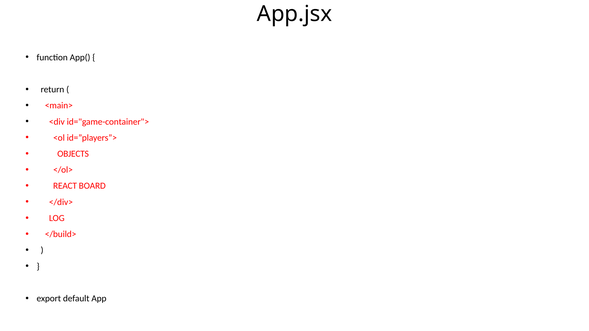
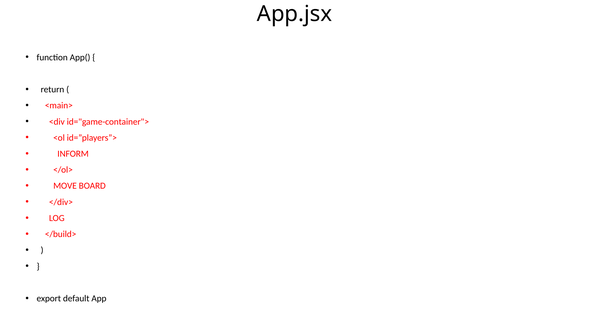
OBJECTS: OBJECTS -> INFORM
REACT: REACT -> MOVE
